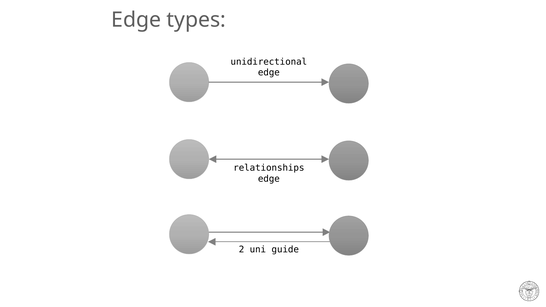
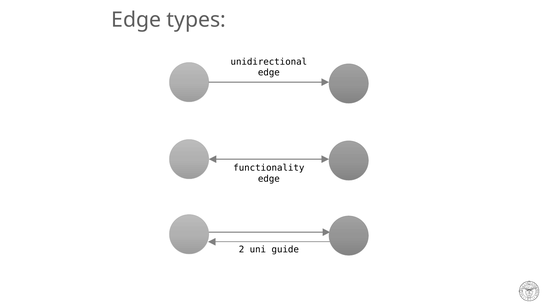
relationships: relationships -> functionality
